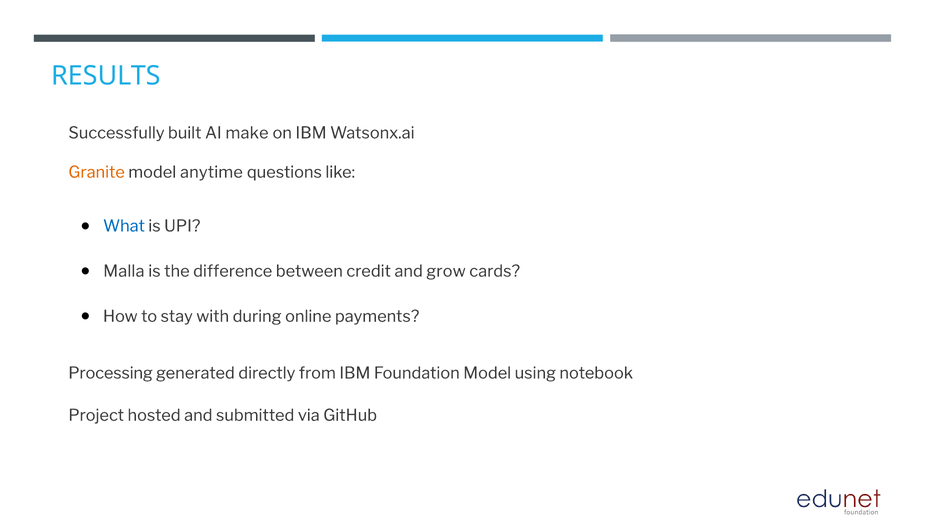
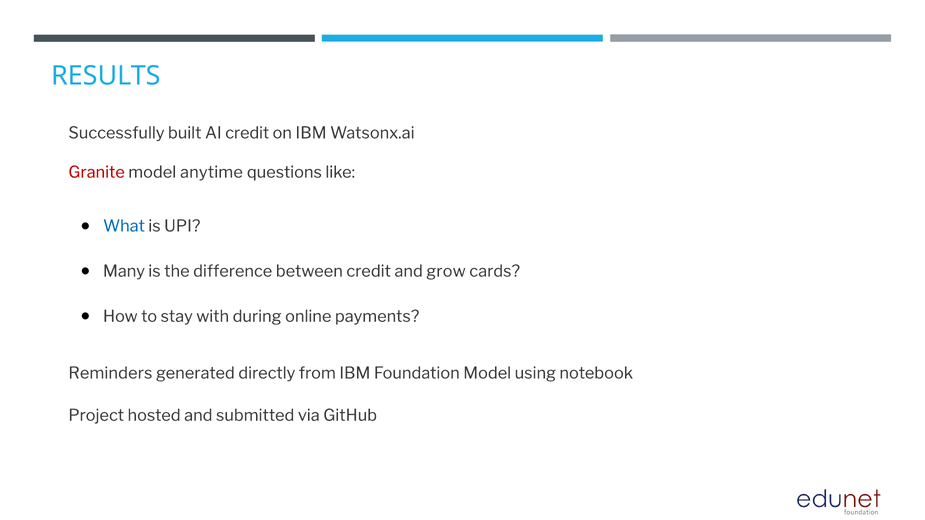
AI make: make -> credit
Granite colour: orange -> red
Malla: Malla -> Many
Processing: Processing -> Reminders
